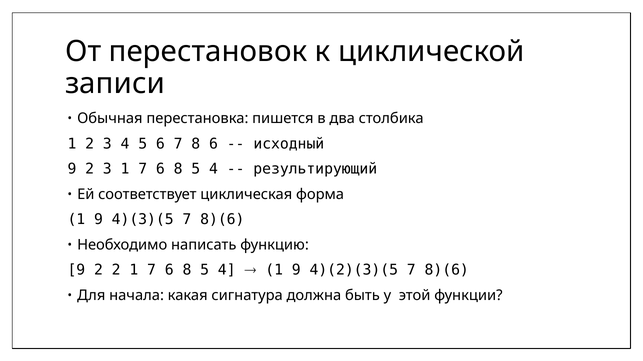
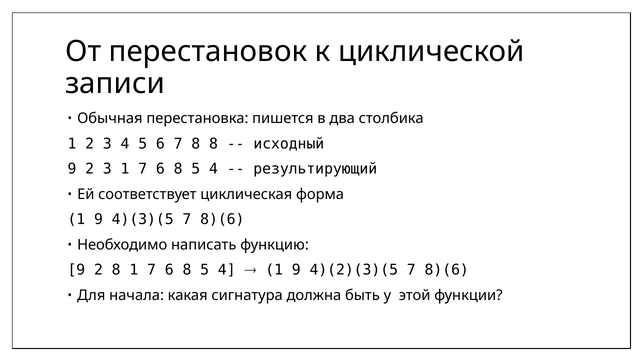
8 6: 6 -> 8
2 2: 2 -> 8
